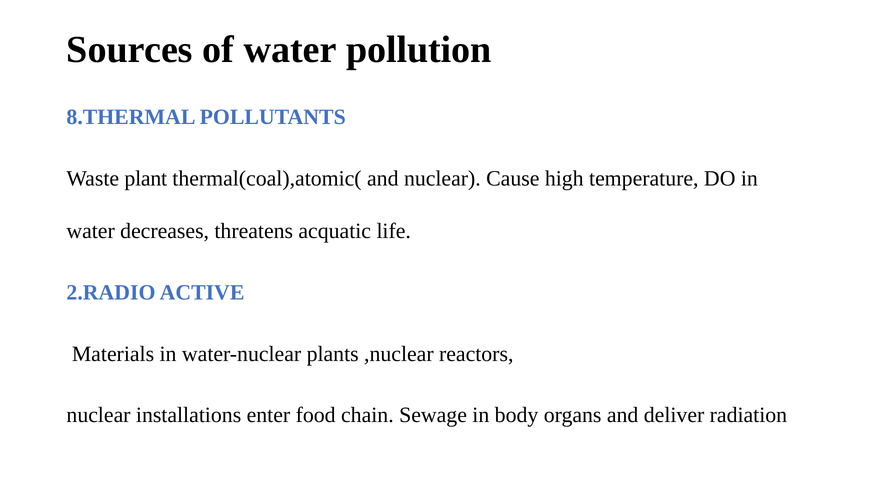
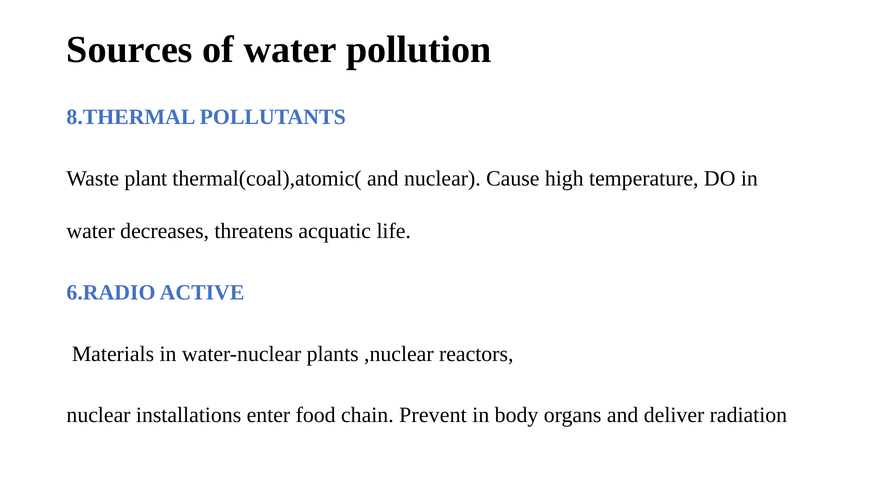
2.RADIO: 2.RADIO -> 6.RADIO
Sewage: Sewage -> Prevent
